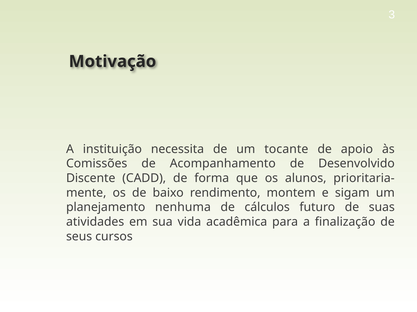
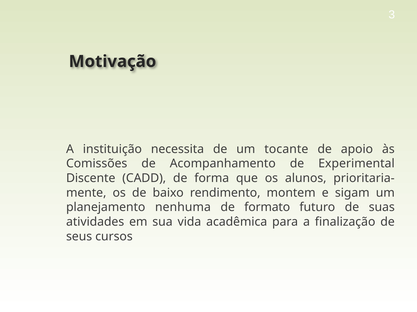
Desenvolvido: Desenvolvido -> Experimental
cálculos: cálculos -> formato
